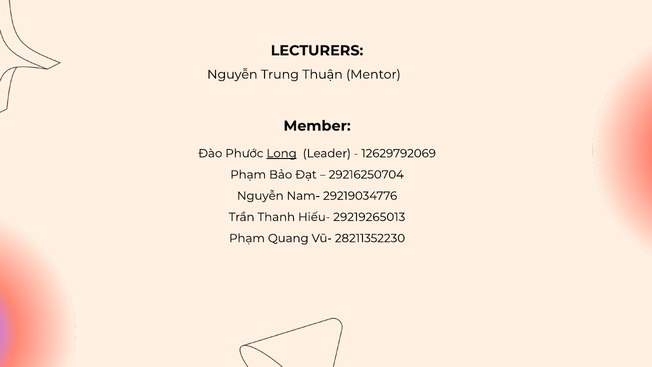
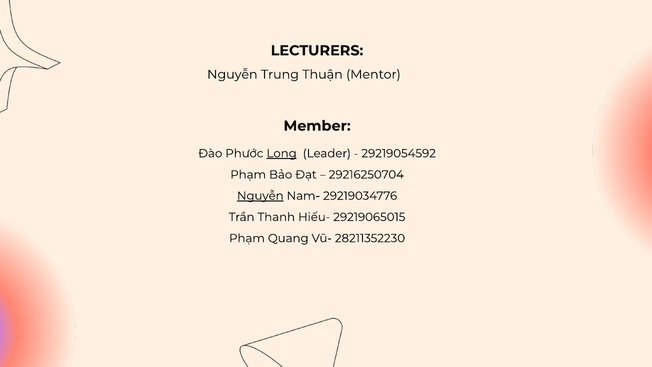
12629792069: 12629792069 -> 29219054592
Nguyễn at (260, 196) underline: none -> present
29219265013: 29219265013 -> 29219065015
